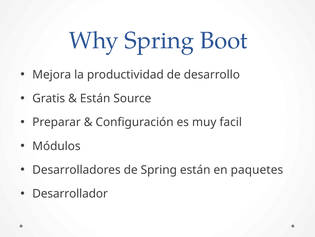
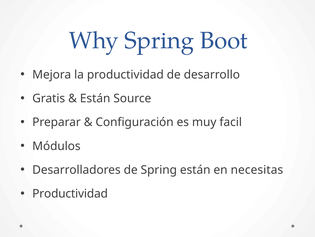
paquetes: paquetes -> necesitas
Desarrollador at (70, 193): Desarrollador -> Productividad
